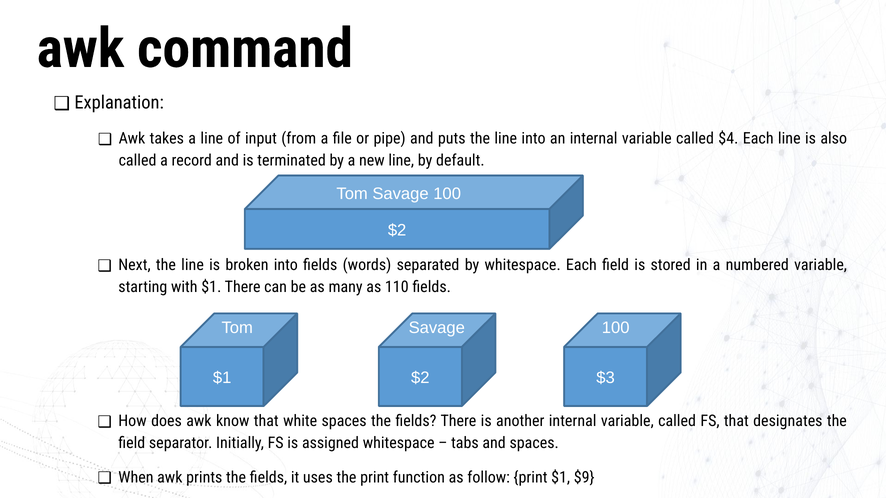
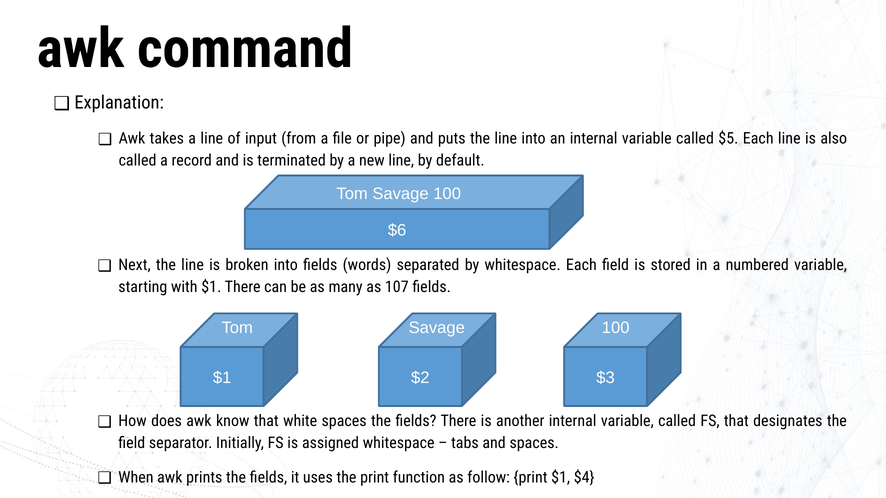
$4: $4 -> $5
$2 at (397, 230): $2 -> $6
110: 110 -> 107
$9: $9 -> $4
